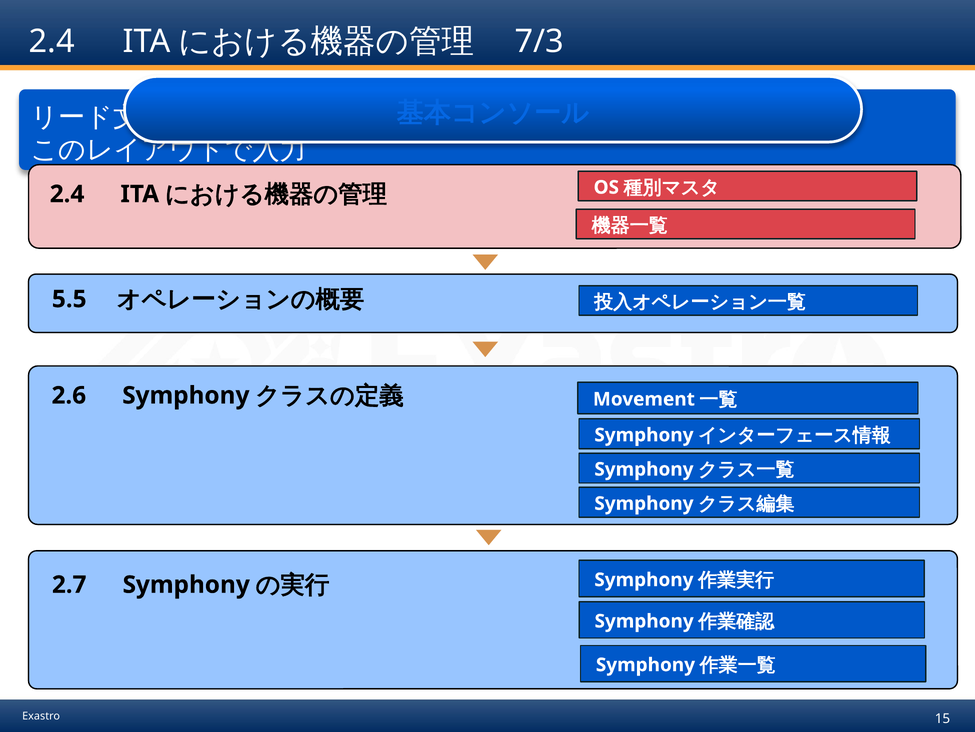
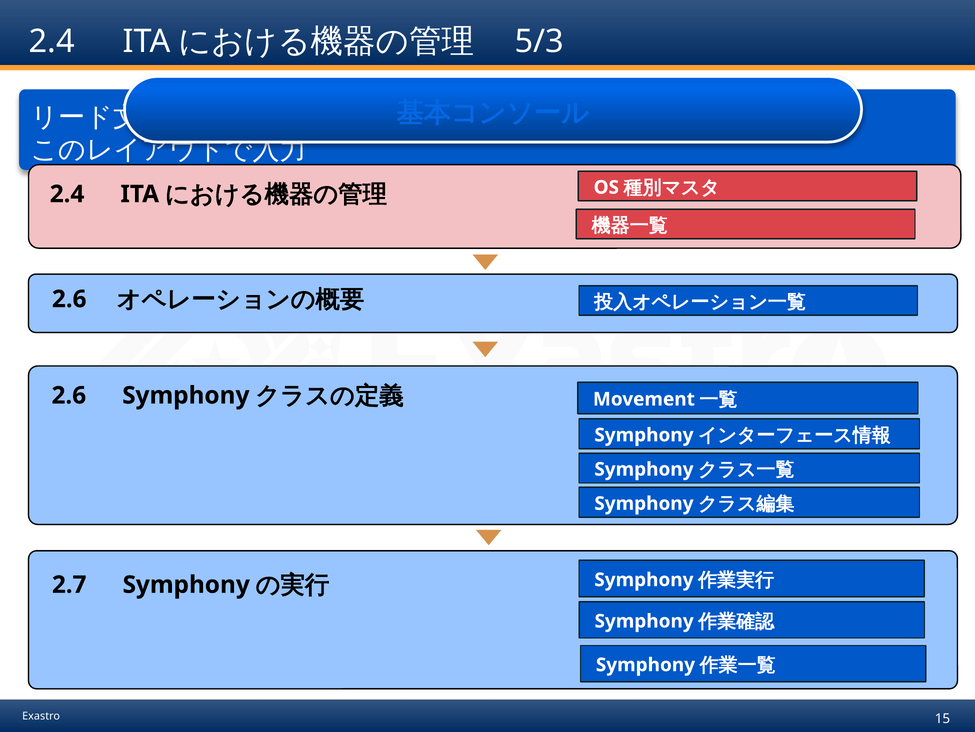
7/3: 7/3 -> 5/3
5.5 at (69, 299): 5.5 -> 2.6
